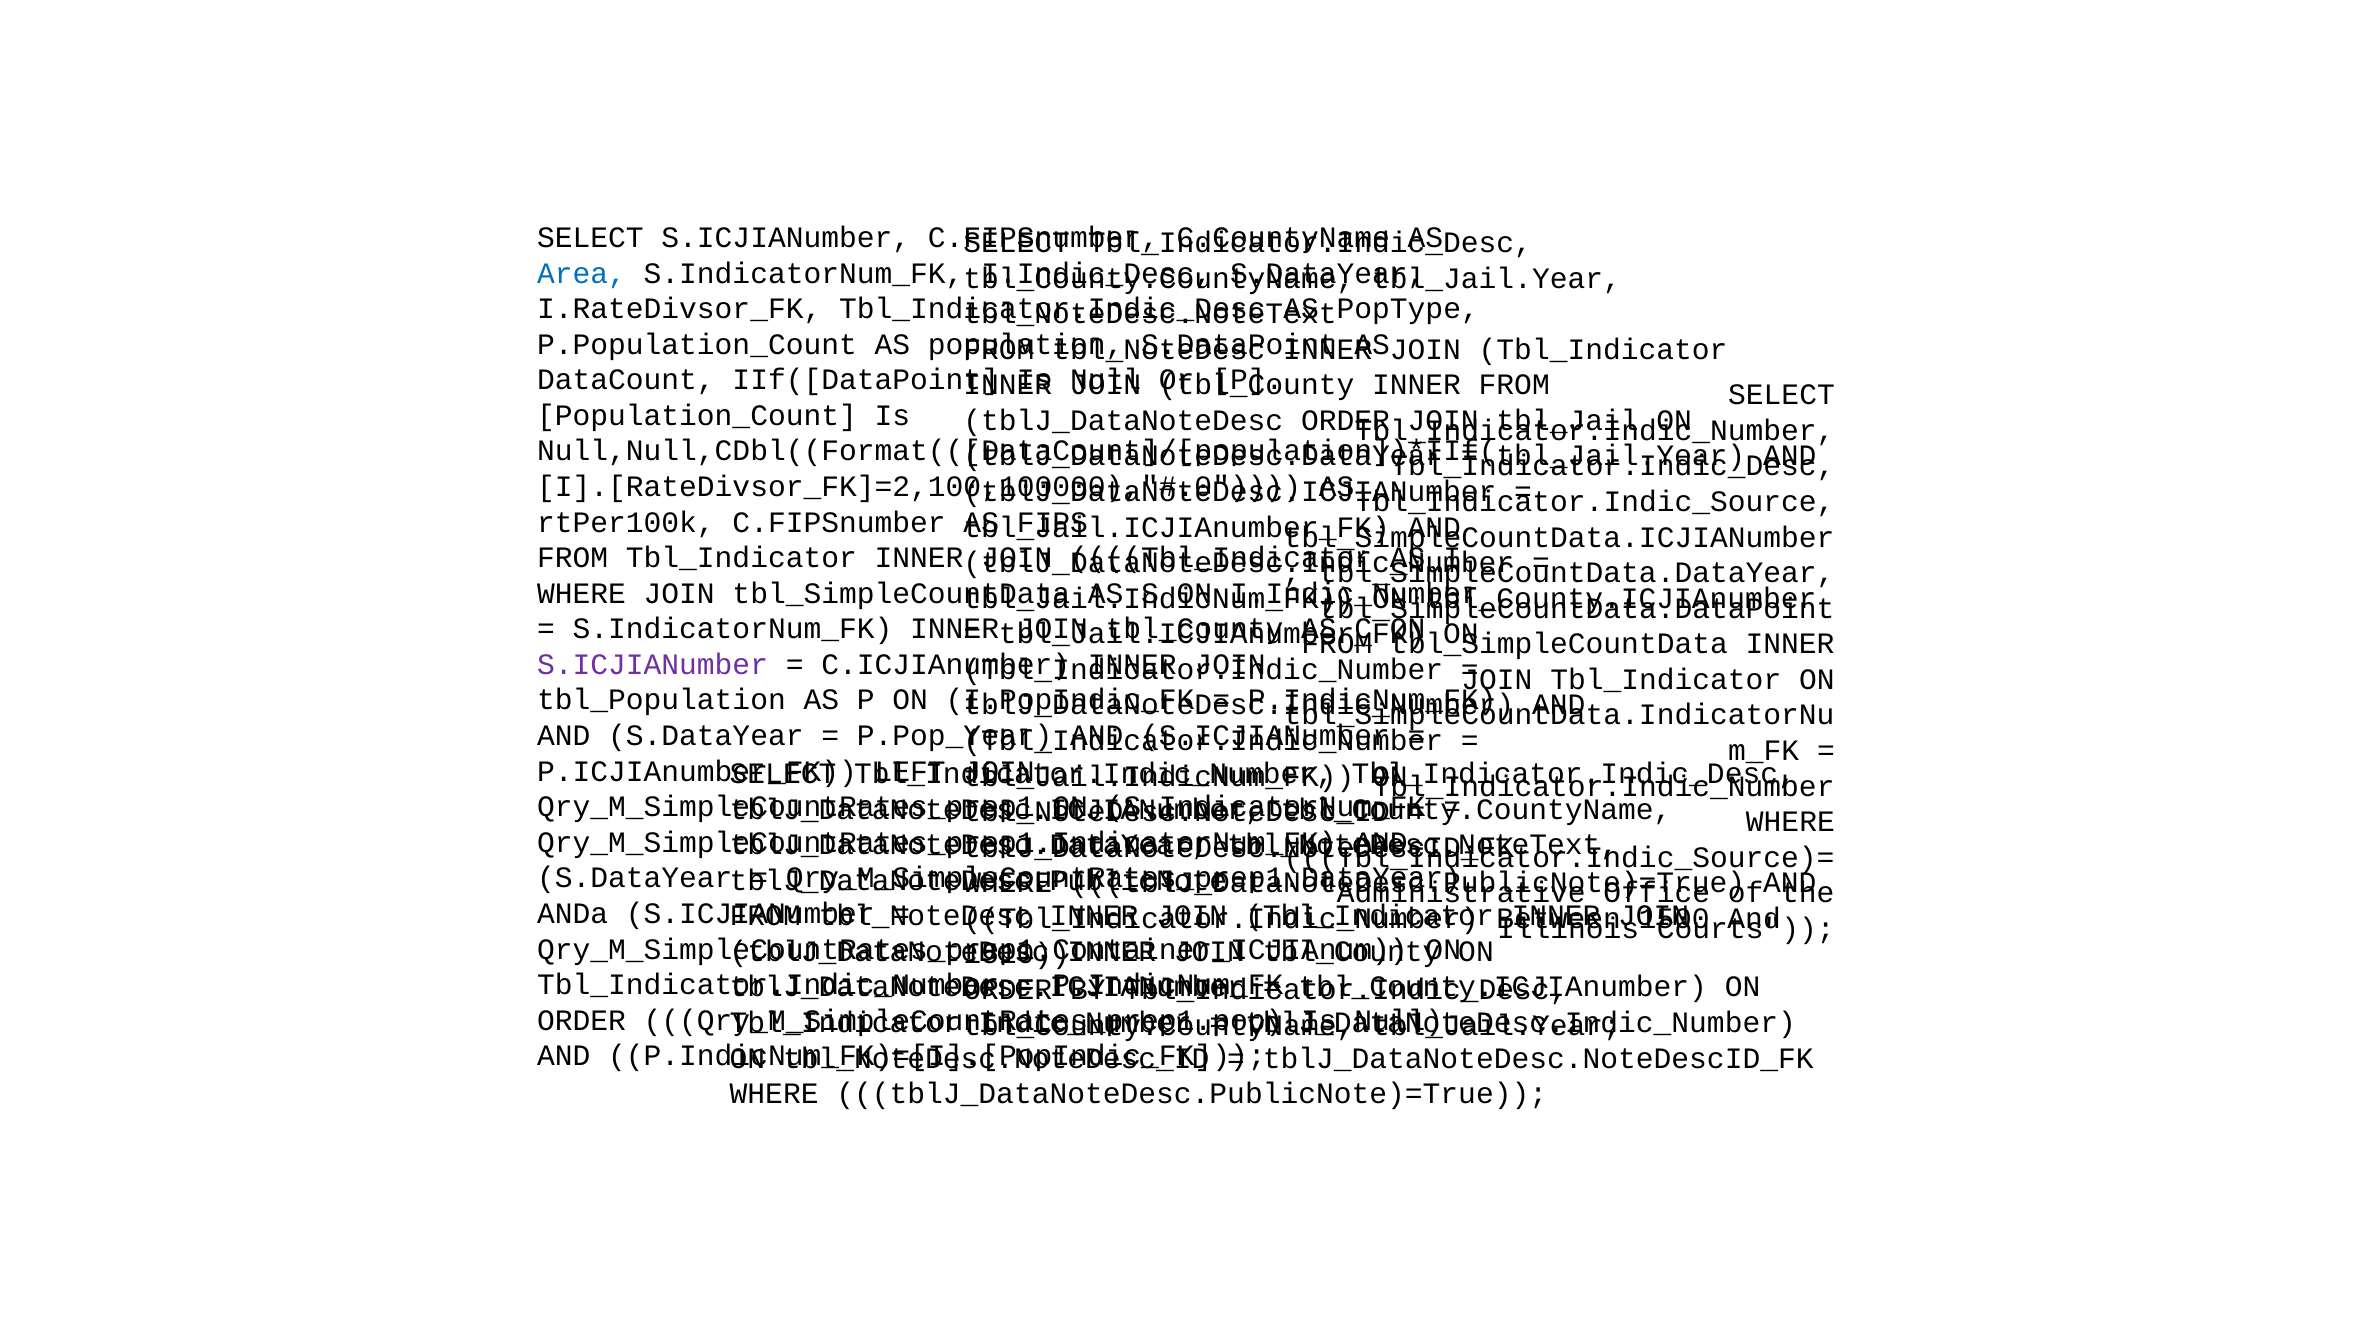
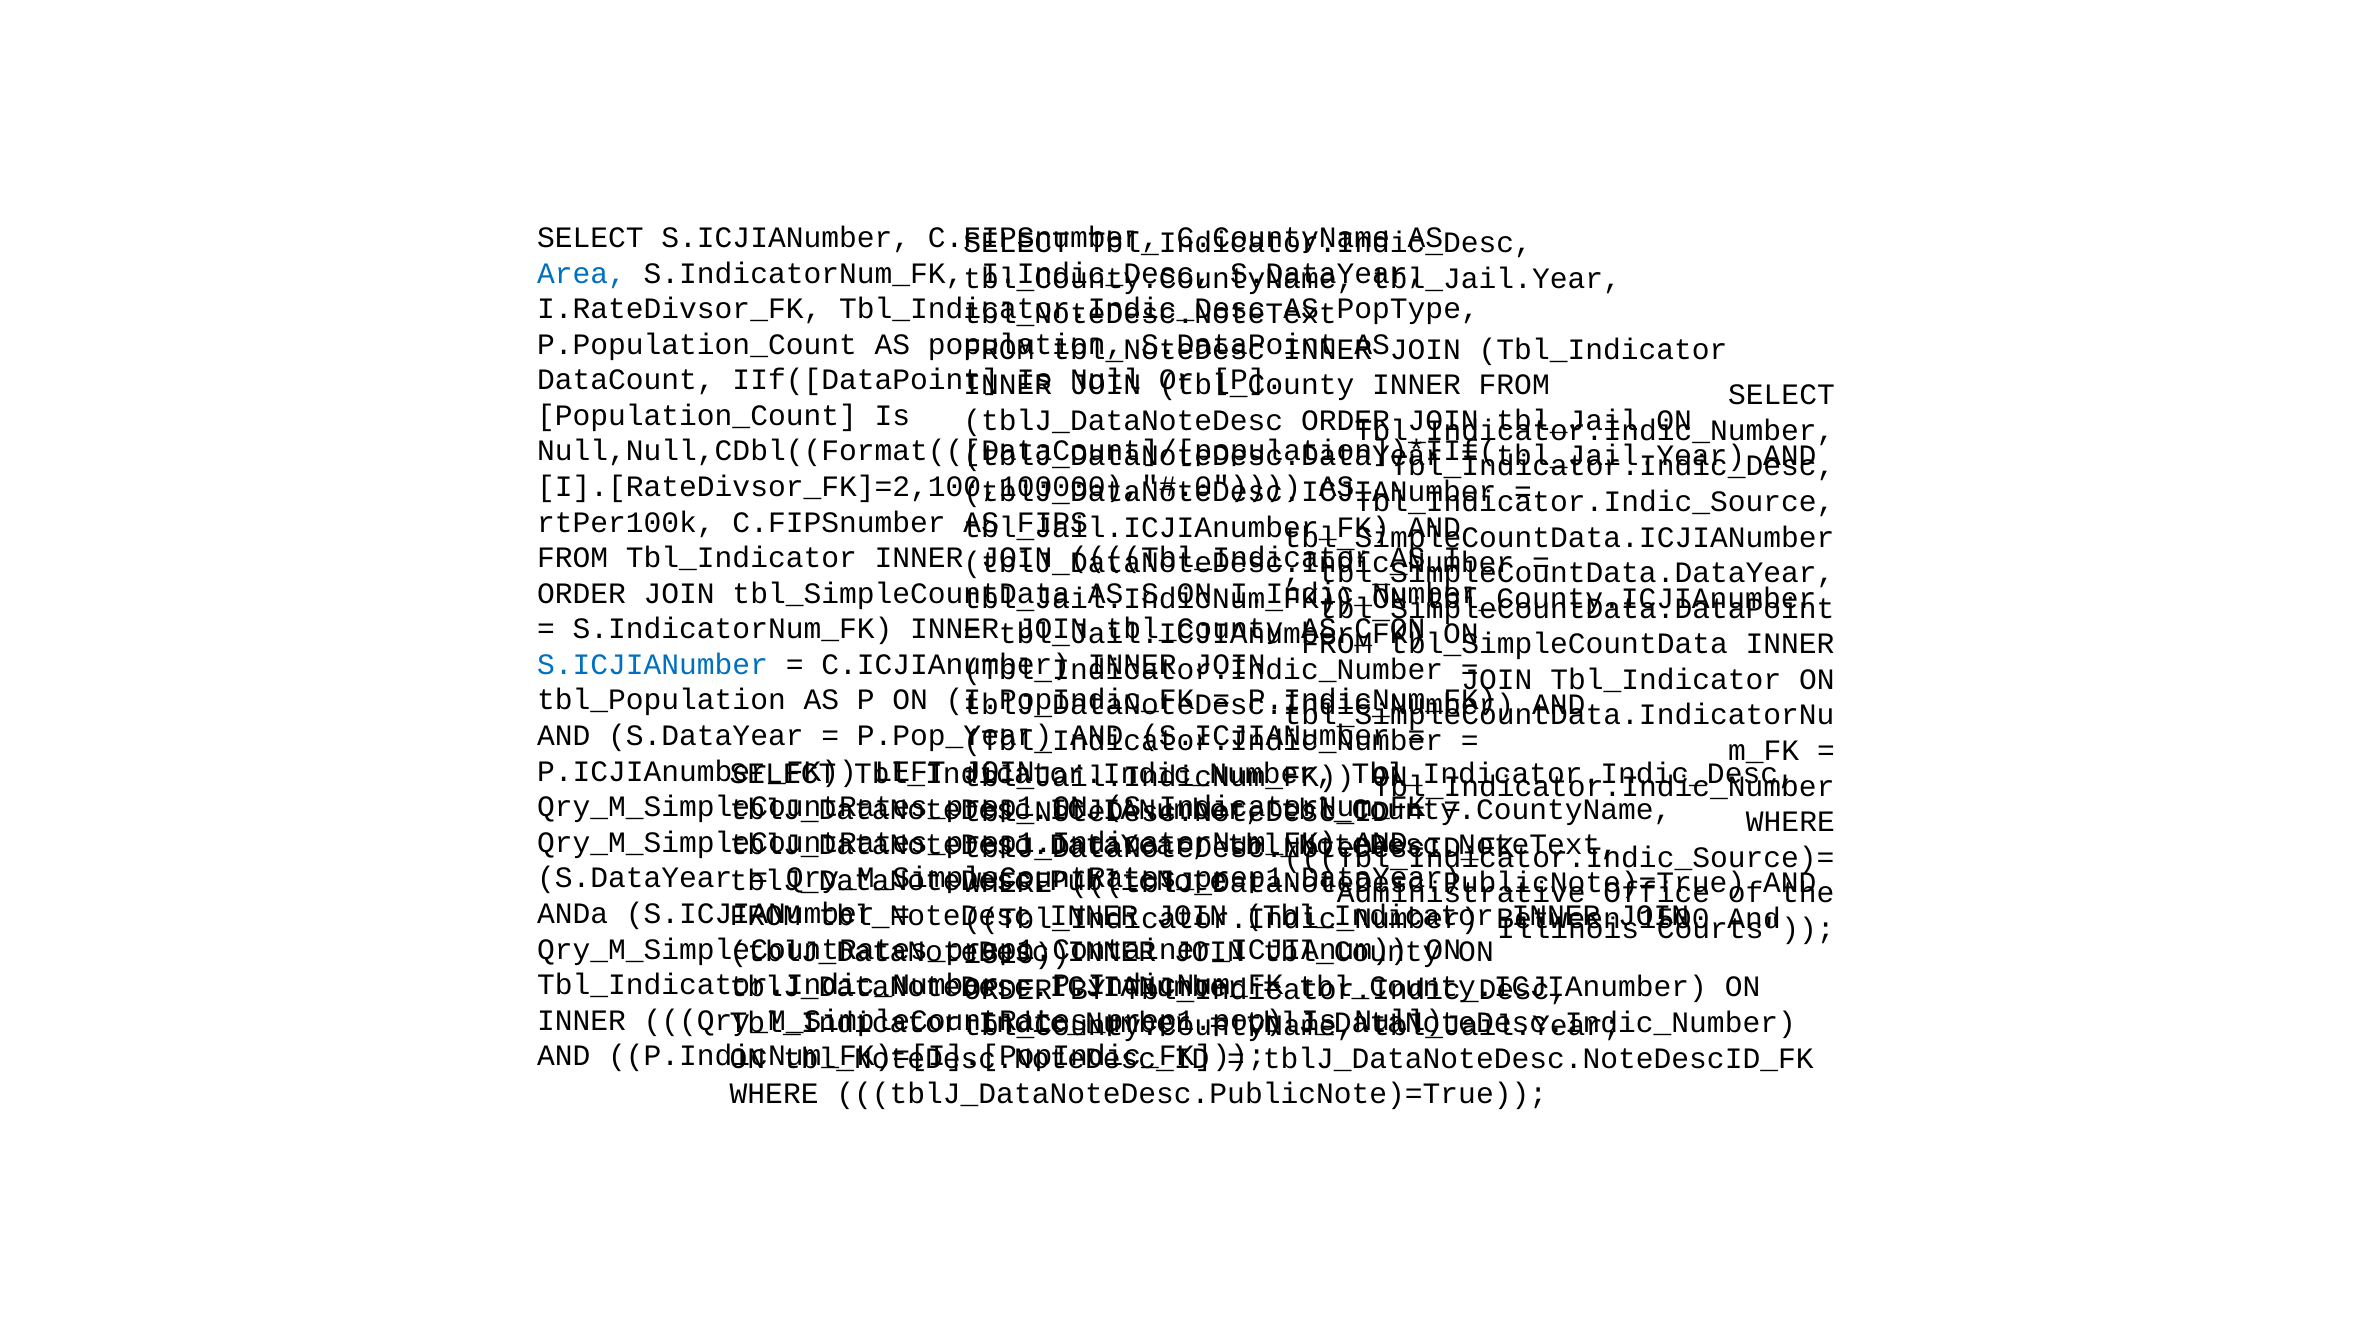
WHERE at (581, 593): WHERE -> ORDER
S.ICJIANumber at (653, 664) colour: purple -> blue
ORDER at (581, 1020): ORDER -> INNER
